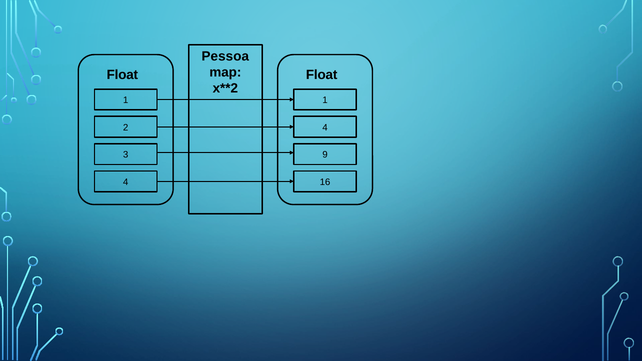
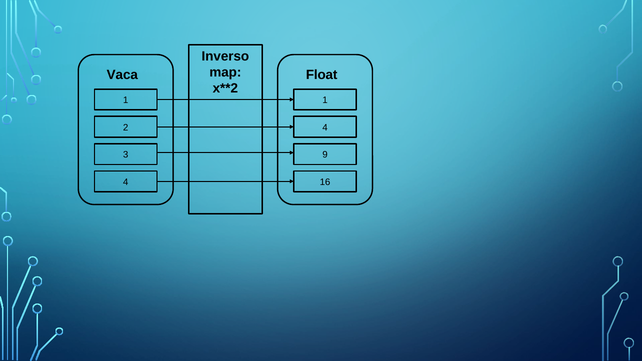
Pessoa: Pessoa -> Inverso
Float at (122, 75): Float -> Vaca
